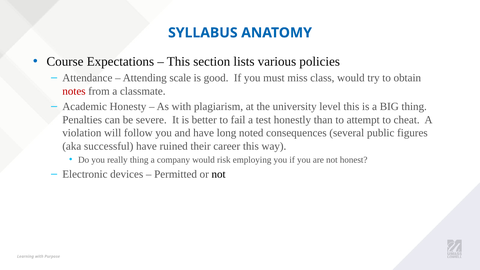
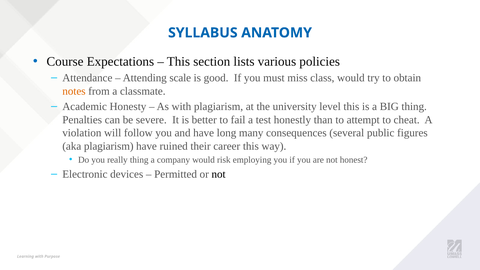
notes colour: red -> orange
noted: noted -> many
aka successful: successful -> plagiarism
